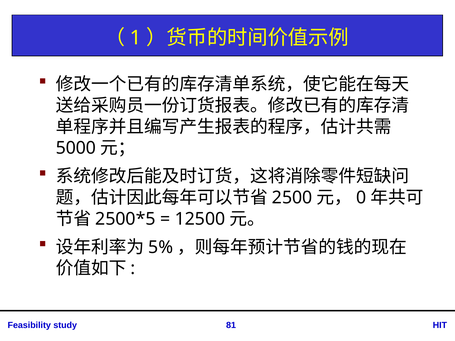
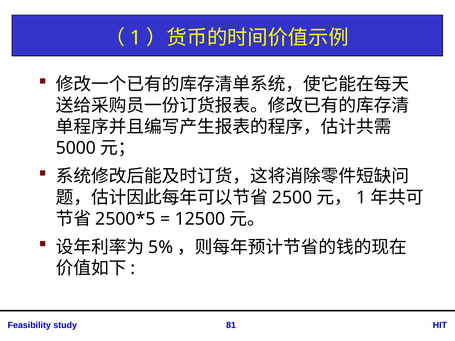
0 at (361, 198): 0 -> 1
